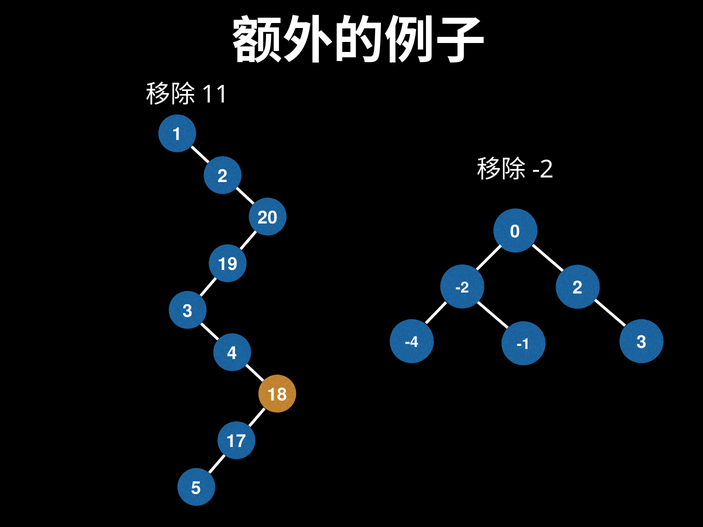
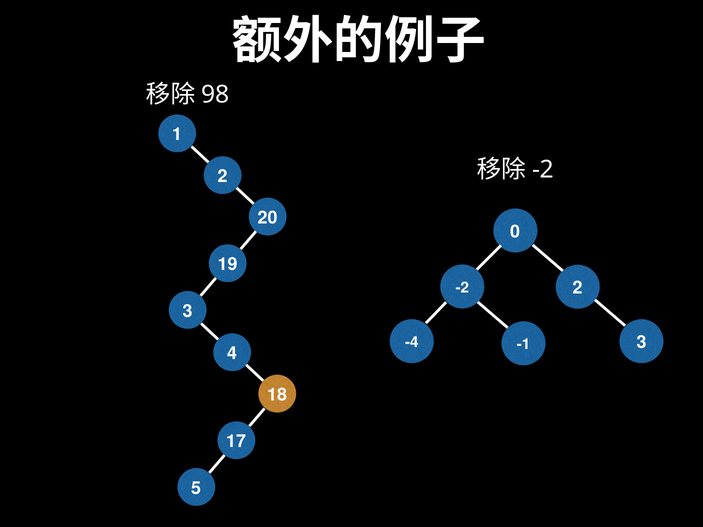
11: 11 -> 98
